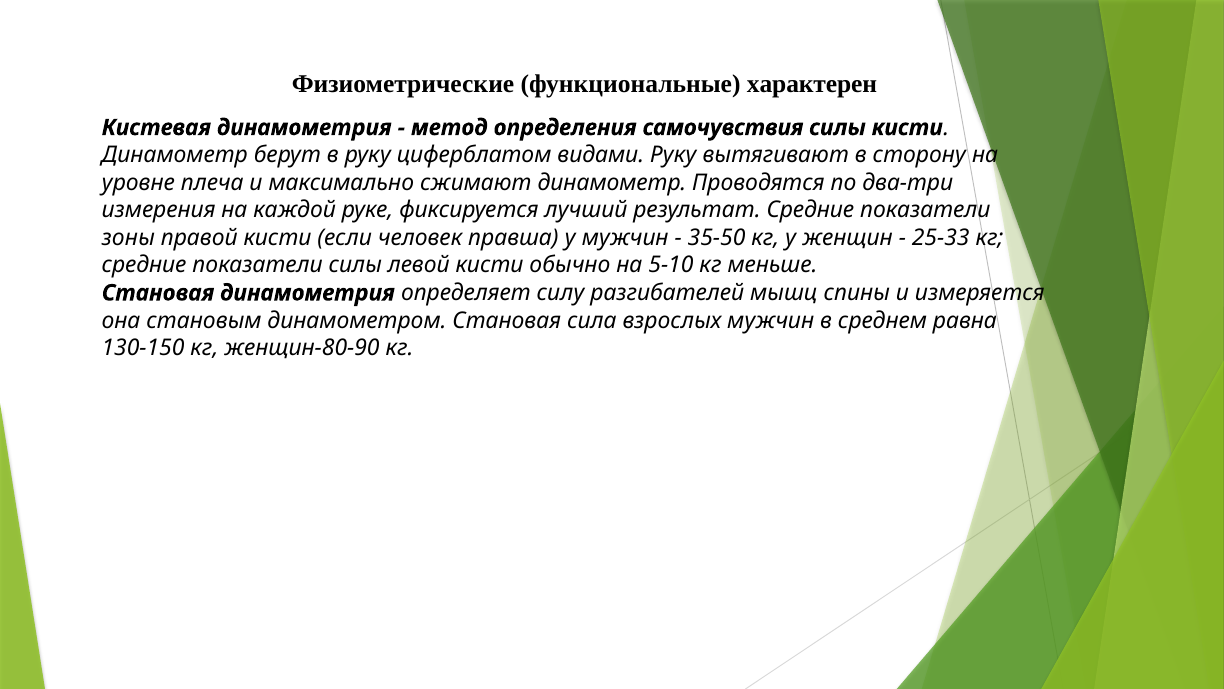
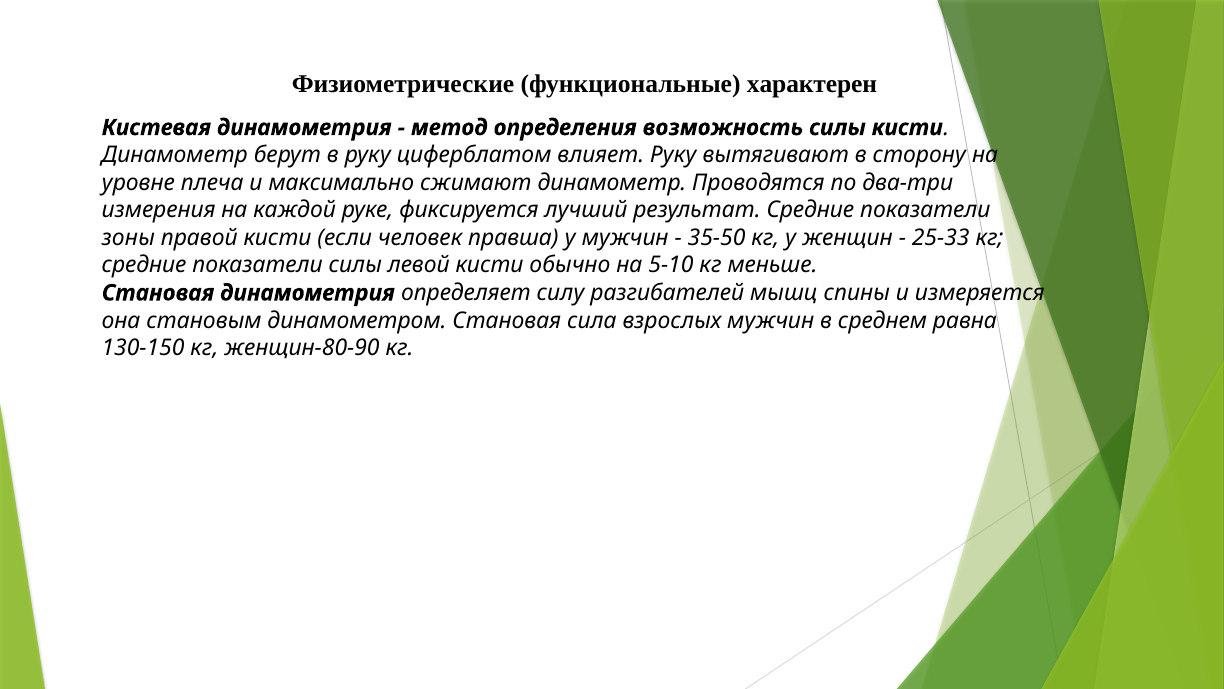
самочувствия: самочувствия -> возможность
видами: видами -> влияет
